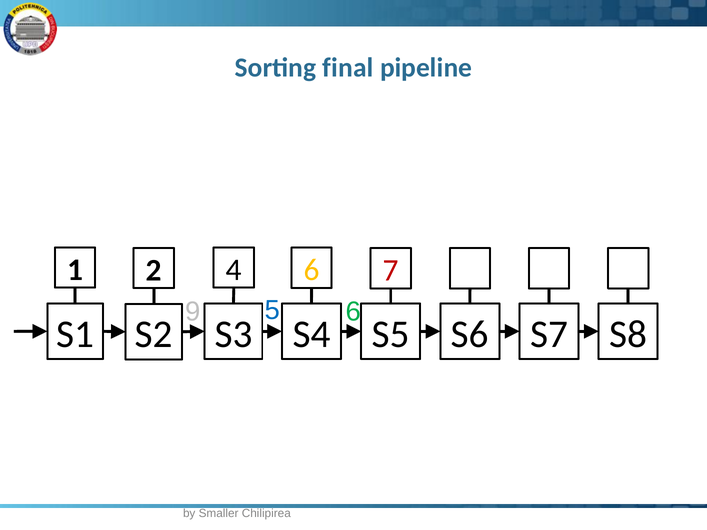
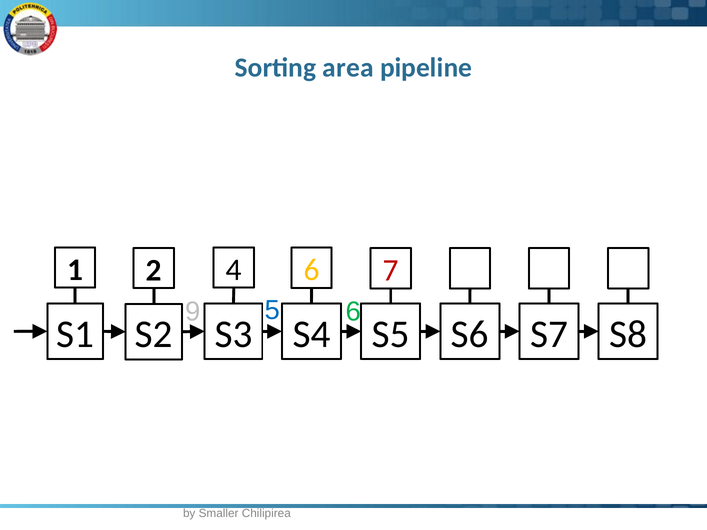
final: final -> area
